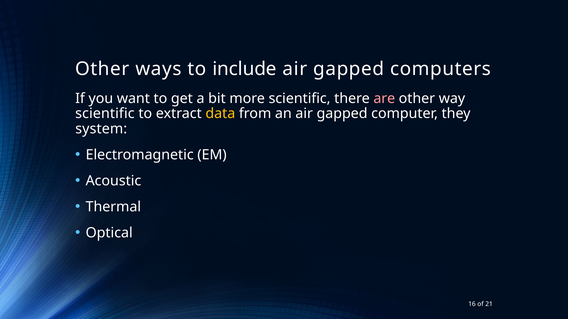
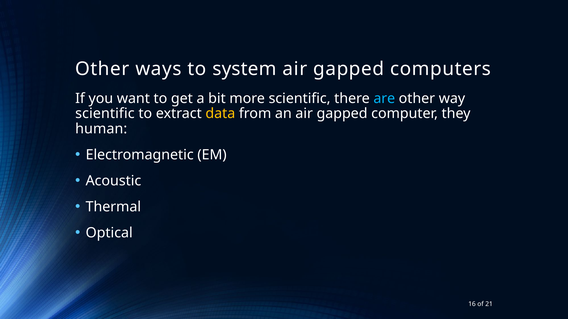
include: include -> system
are colour: pink -> light blue
system: system -> human
